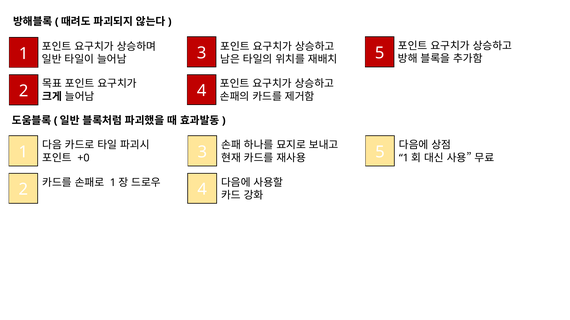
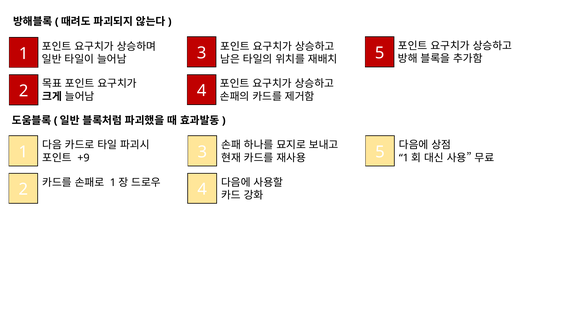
+0: +0 -> +9
